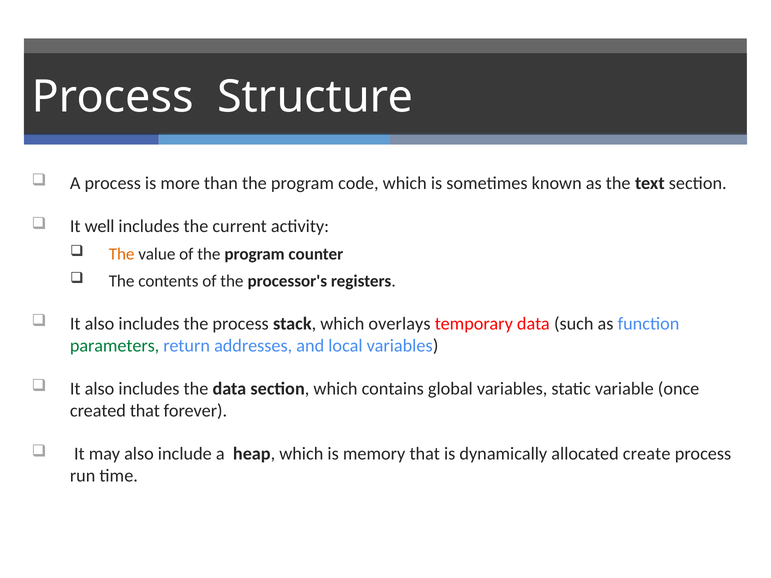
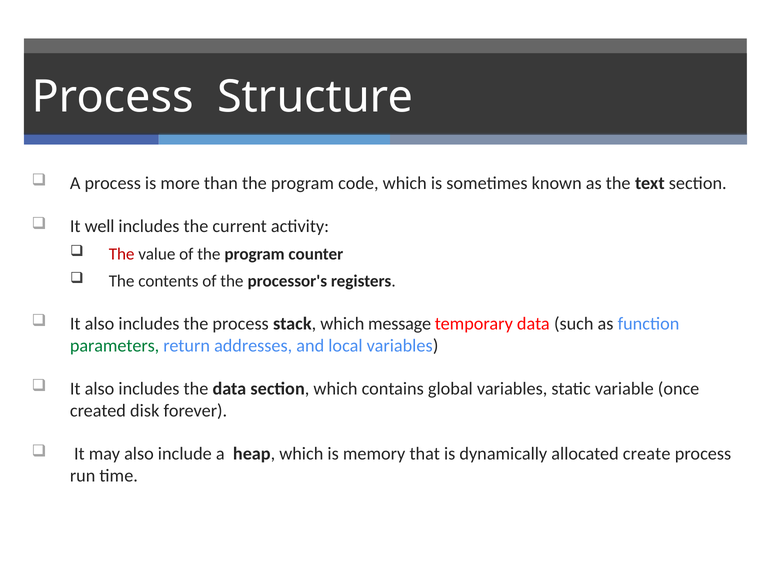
The at (122, 254) colour: orange -> red
overlays: overlays -> message
created that: that -> disk
